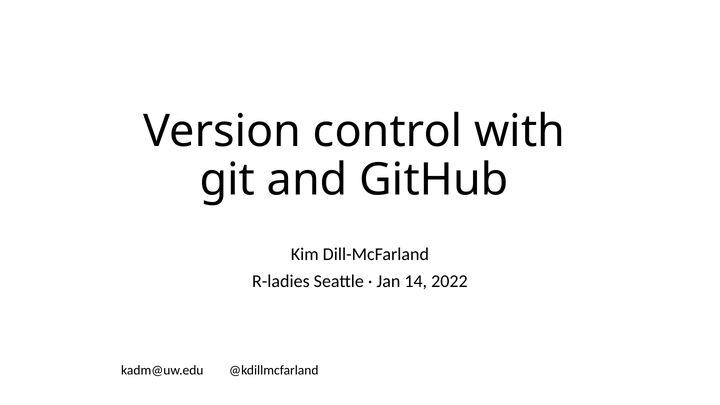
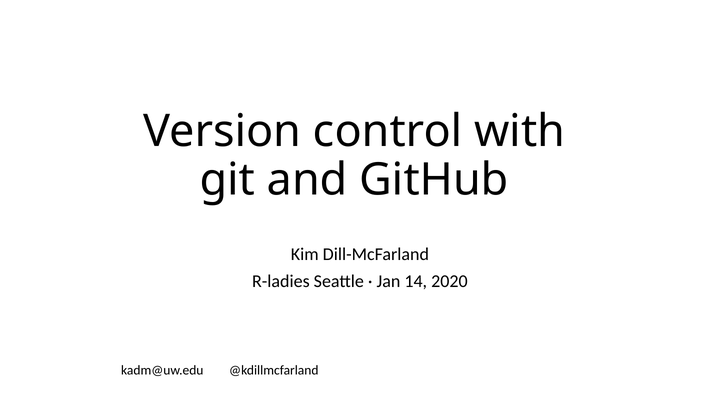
2022: 2022 -> 2020
